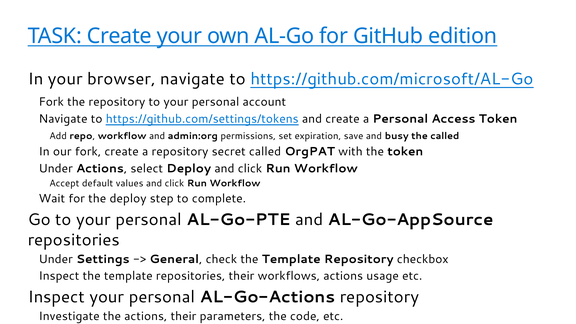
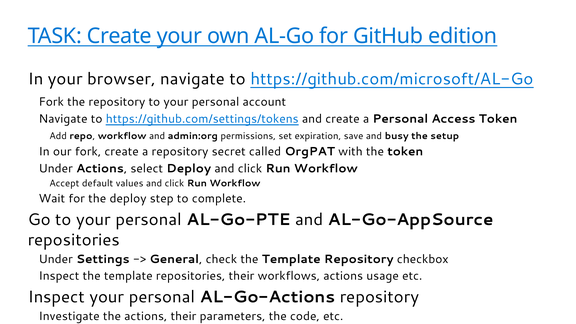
the called: called -> setup
